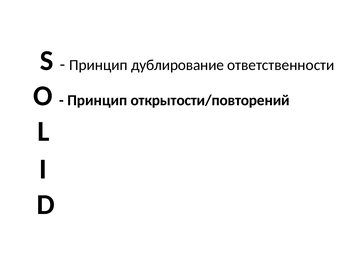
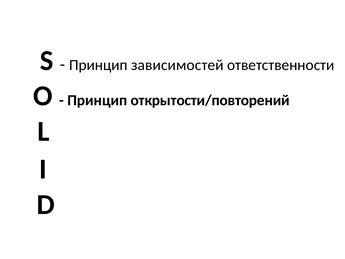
дублирование: дублирование -> зависимостей
